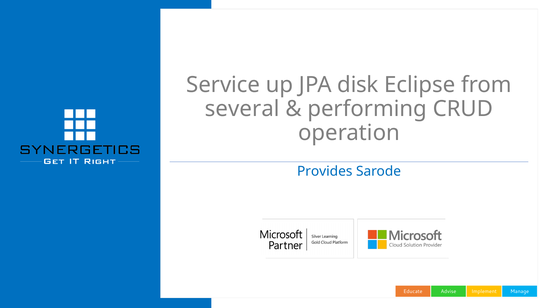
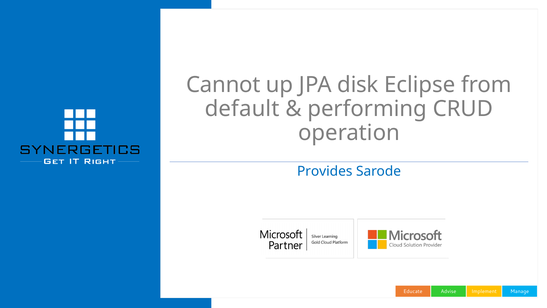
Service: Service -> Cannot
several: several -> default
